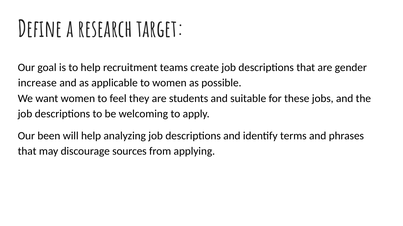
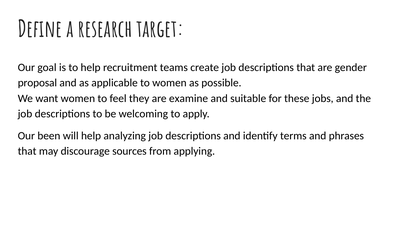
increase: increase -> proposal
students: students -> examine
